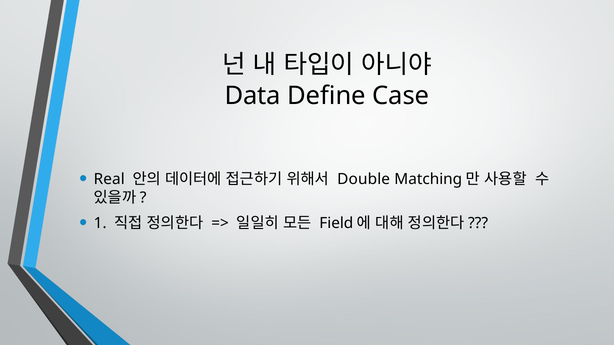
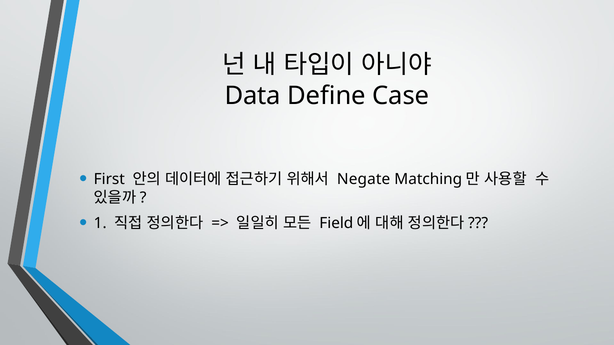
Real: Real -> First
Double: Double -> Negate
